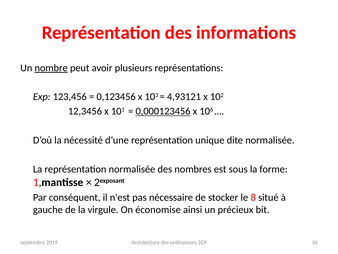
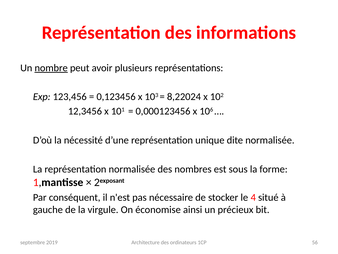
4,93121: 4,93121 -> 8,22024
0,000123456 underline: present -> none
8: 8 -> 4
